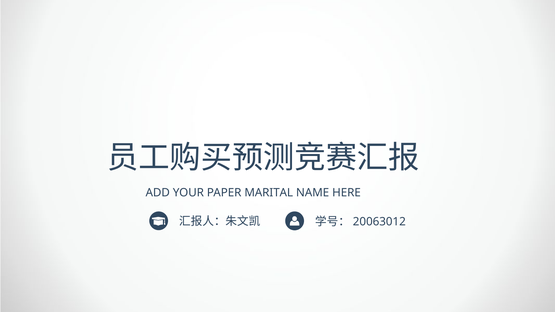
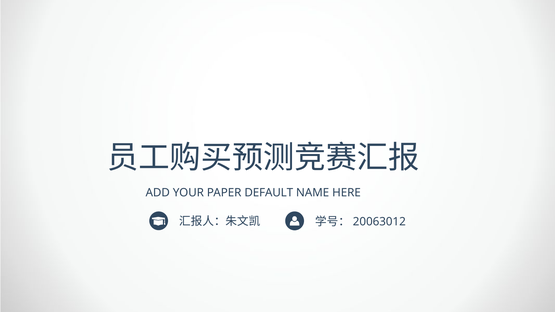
MARITAL: MARITAL -> DEFAULT
